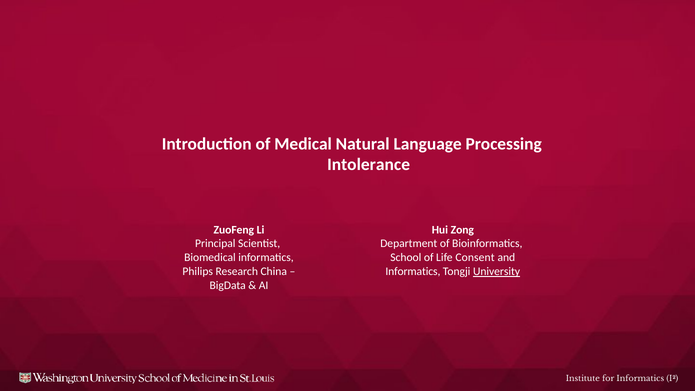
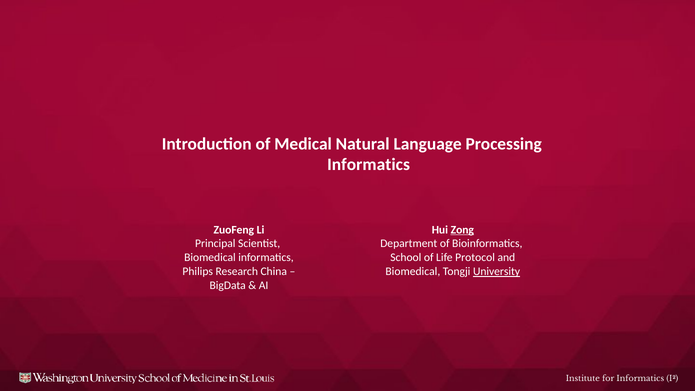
Intolerance at (369, 165): Intolerance -> Informatics
Zong underline: none -> present
Consent: Consent -> Protocol
Informatics at (413, 271): Informatics -> Biomedical
